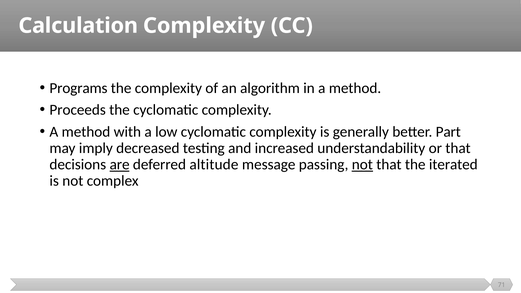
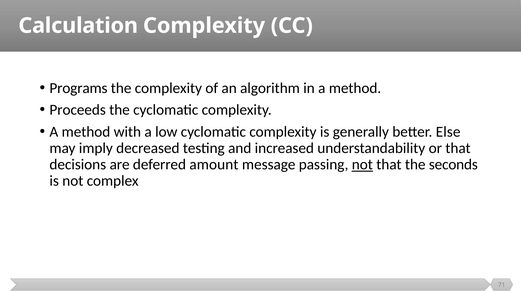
Part: Part -> Else
are underline: present -> none
altitude: altitude -> amount
iterated: iterated -> seconds
